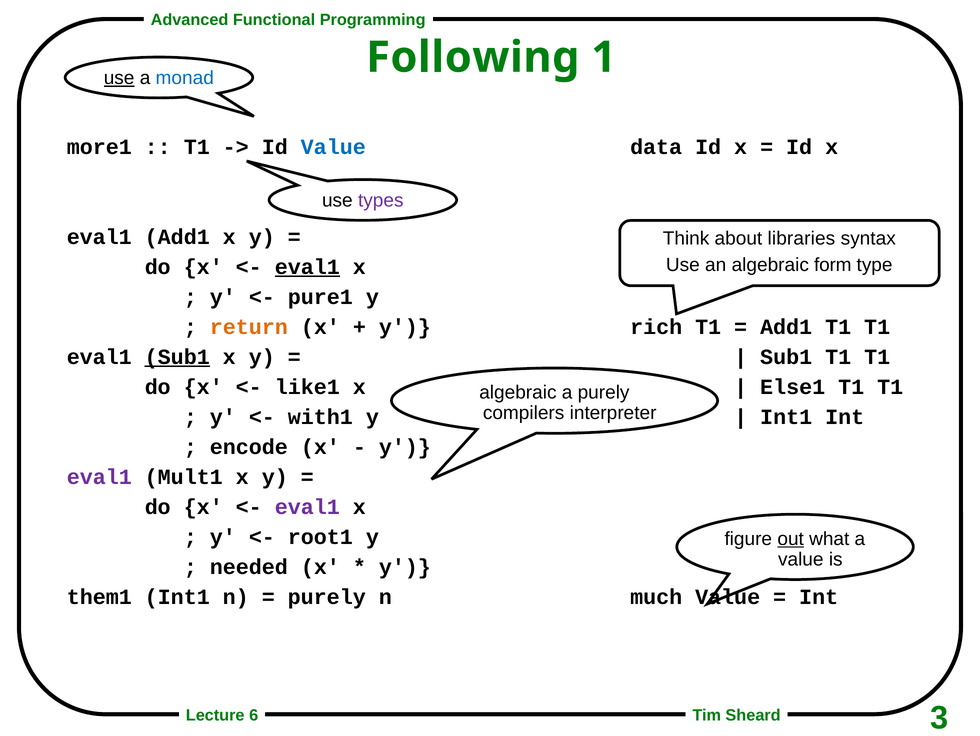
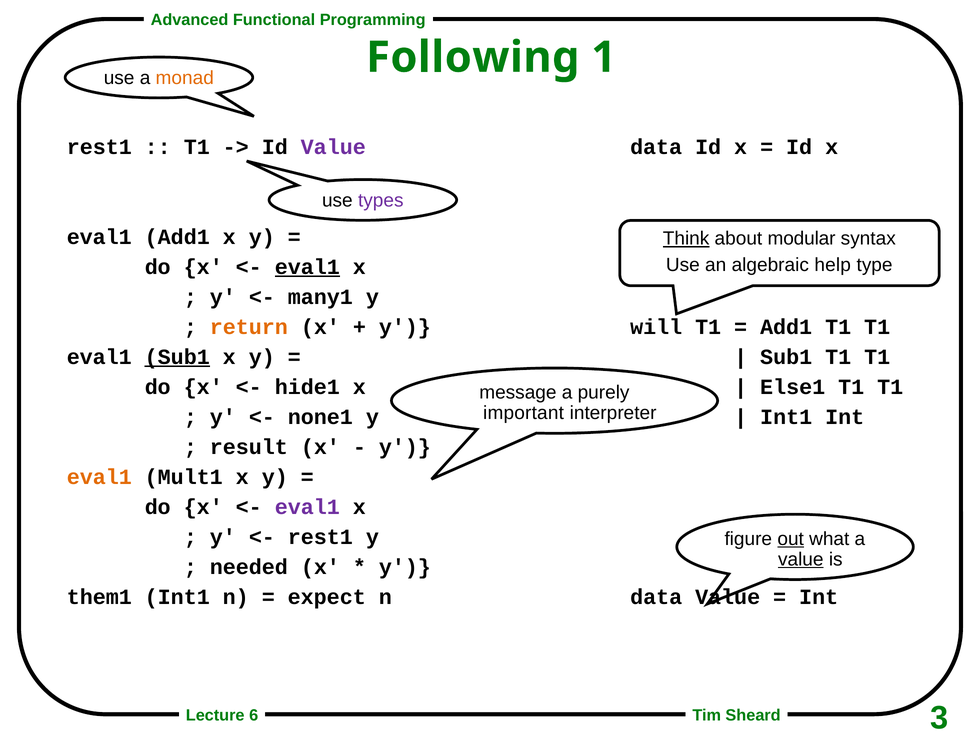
use at (119, 78) underline: present -> none
monad colour: blue -> orange
more1 at (99, 147): more1 -> rest1
Value at (333, 147) colour: blue -> purple
Think underline: none -> present
libraries: libraries -> modular
form: form -> help
pure1: pure1 -> many1
rich: rich -> will
like1: like1 -> hide1
algebraic at (518, 392): algebraic -> message
compilers: compilers -> important
with1: with1 -> none1
encode: encode -> result
eval1 at (99, 477) colour: purple -> orange
root1 at (320, 537): root1 -> rest1
value at (801, 559) underline: none -> present
purely at (327, 596): purely -> expect
much at (656, 596): much -> data
